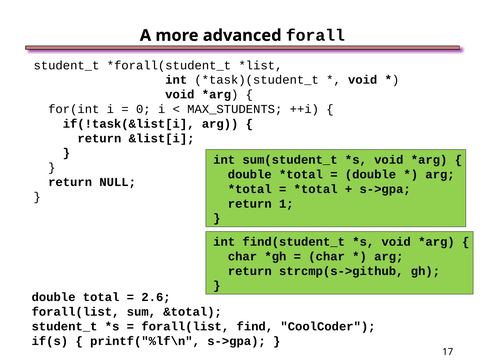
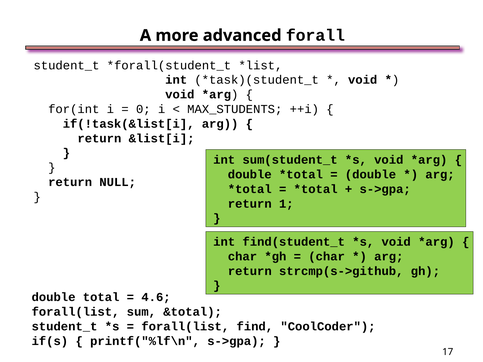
2.6: 2.6 -> 4.6
